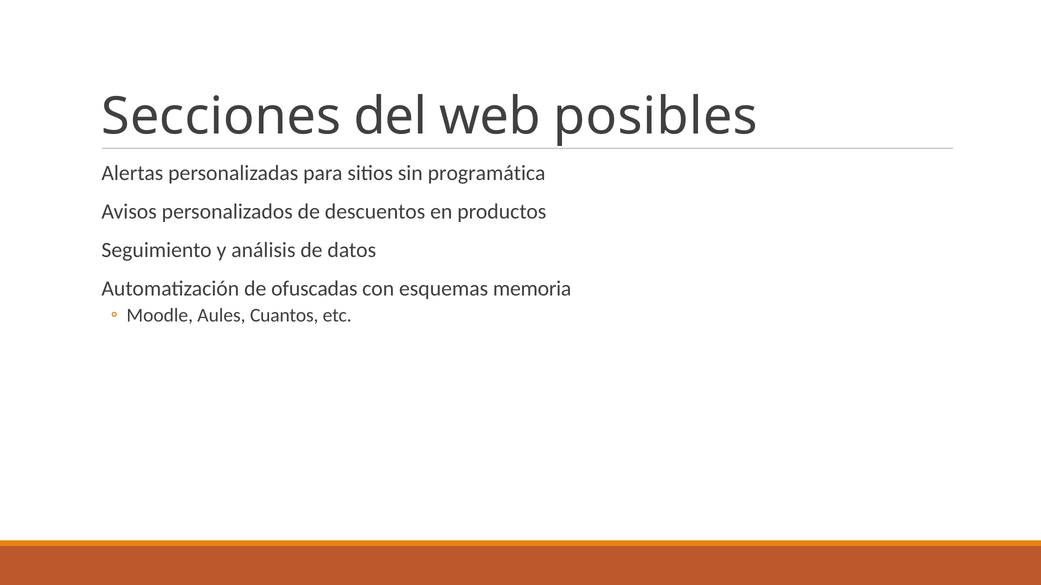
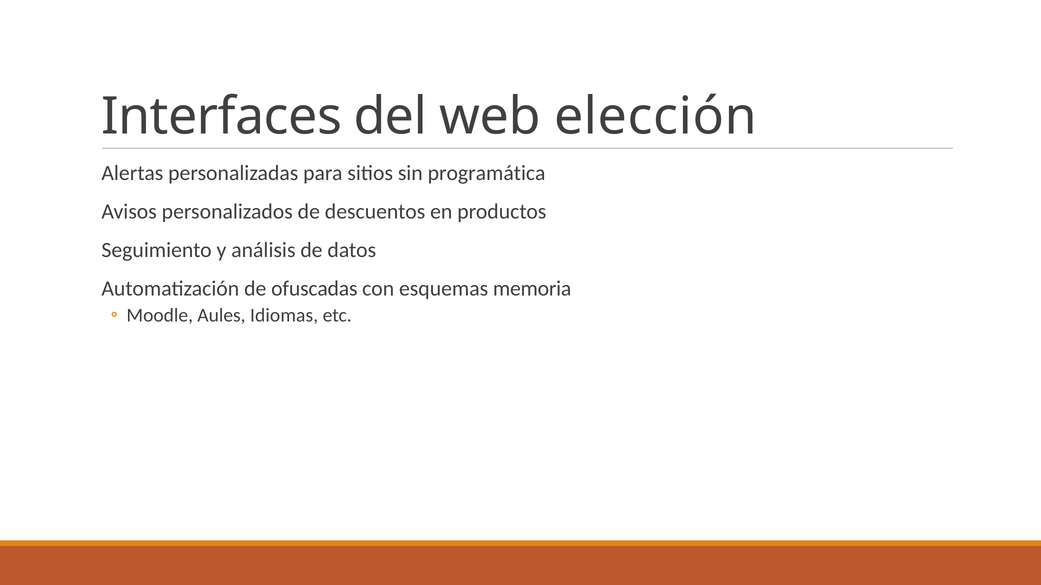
Secciones: Secciones -> Interfaces
posibles: posibles -> elección
Cuantos: Cuantos -> Idiomas
